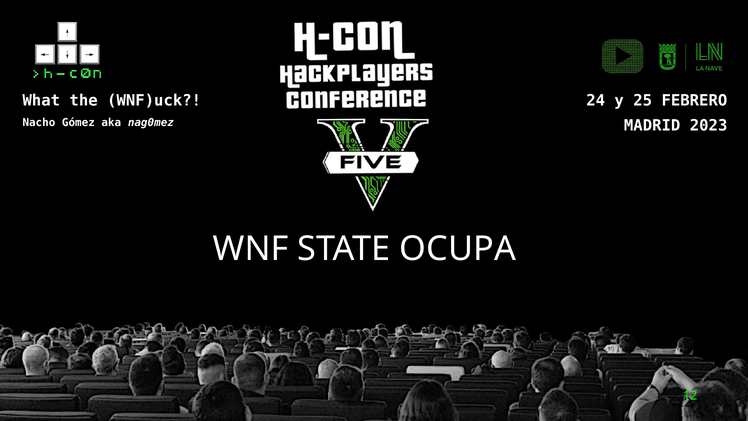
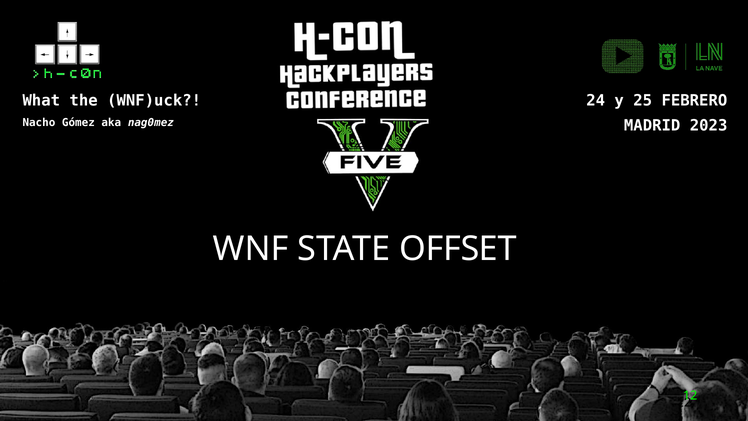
OCUPA: OCUPA -> OFFSET
